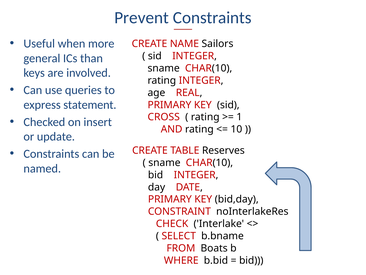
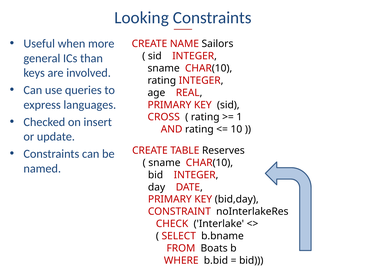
Prevent: Prevent -> Looking
statement: statement -> languages
